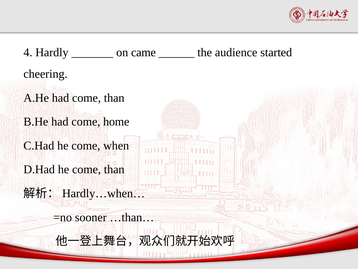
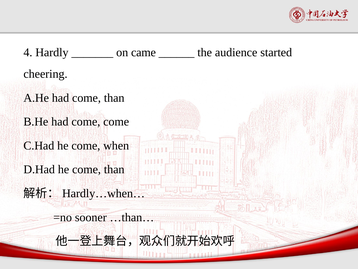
come home: home -> come
